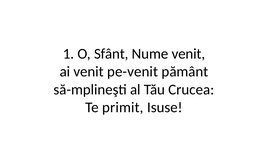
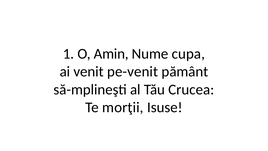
Sfânt: Sfânt -> Amin
Nume venit: venit -> cupa
primit: primit -> morţii
